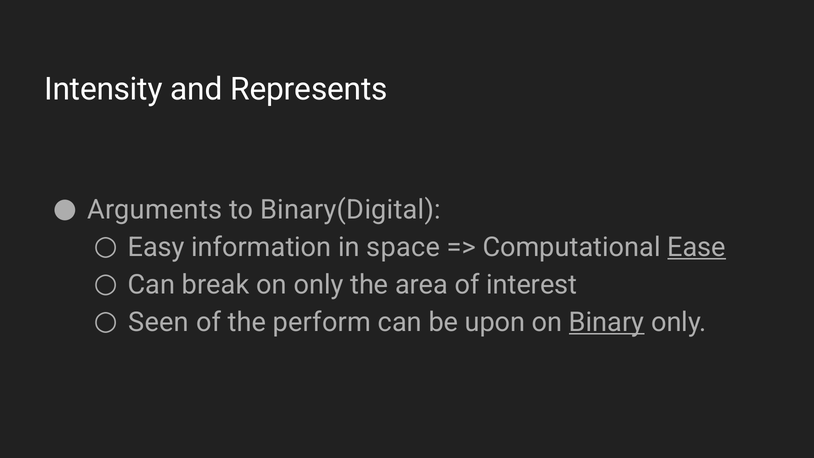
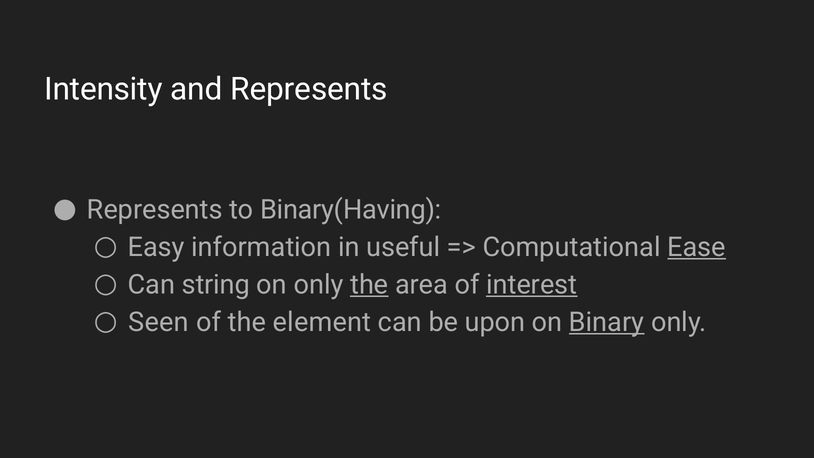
Arguments at (155, 210): Arguments -> Represents
Binary(Digital: Binary(Digital -> Binary(Having
space: space -> useful
break: break -> string
the at (369, 285) underline: none -> present
interest underline: none -> present
perform: perform -> element
